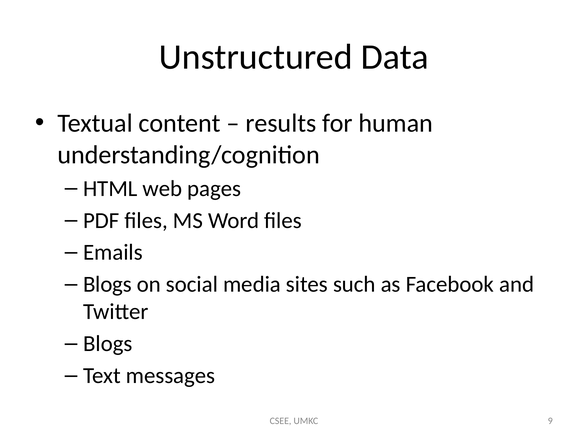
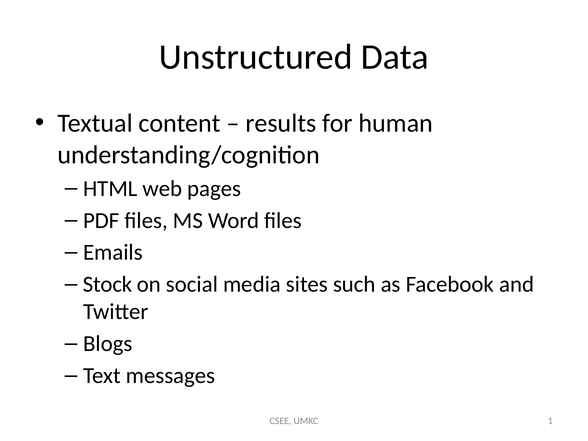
Blogs at (107, 284): Blogs -> Stock
9: 9 -> 1
